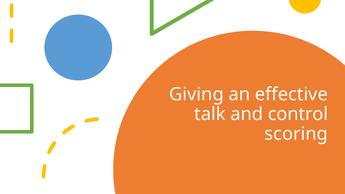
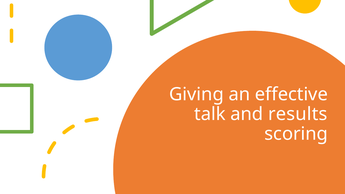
control: control -> results
